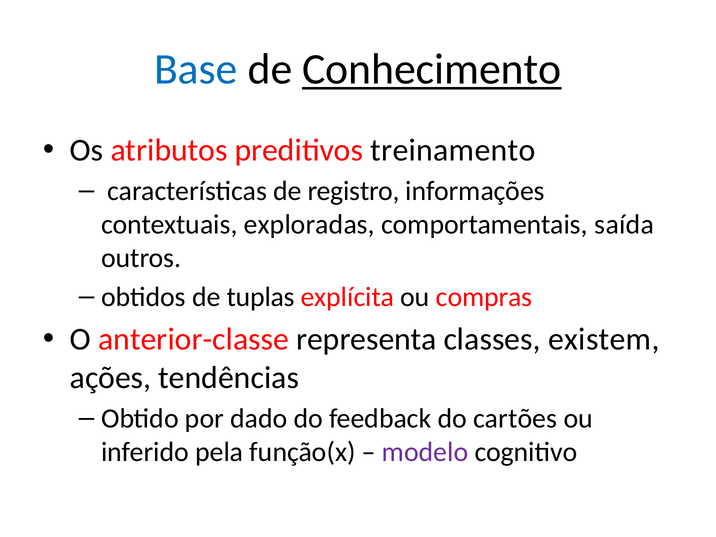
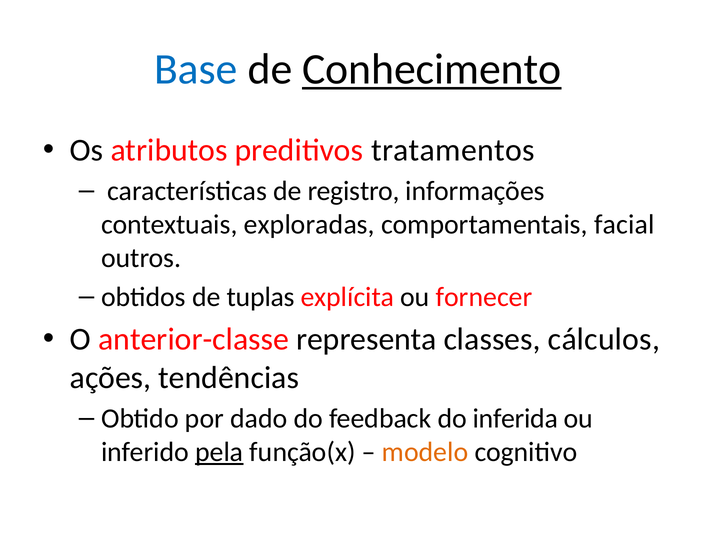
treinamento: treinamento -> tratamentos
saída: saída -> facial
compras: compras -> fornecer
existem: existem -> cálculos
cartões: cartões -> inferida
pela underline: none -> present
modelo colour: purple -> orange
